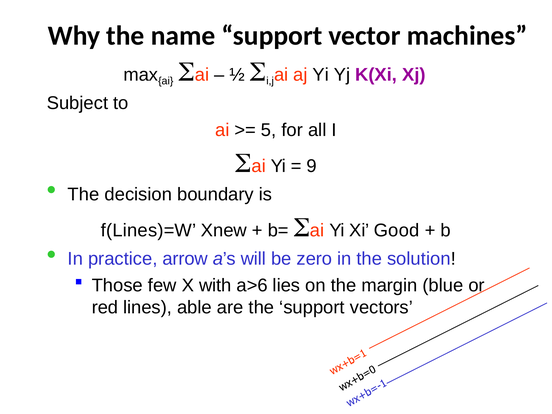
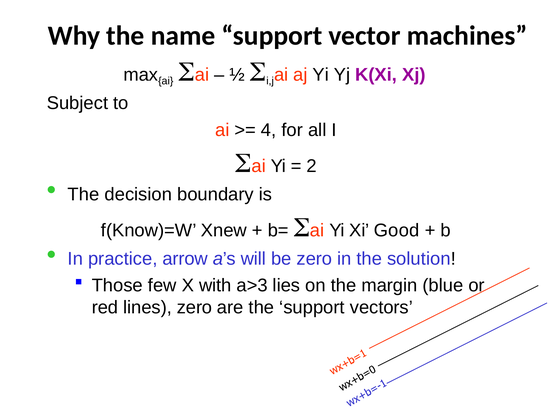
5: 5 -> 4
9: 9 -> 2
f(Lines)=W: f(Lines)=W -> f(Know)=W
a>6: a>6 -> a>3
lines able: able -> zero
